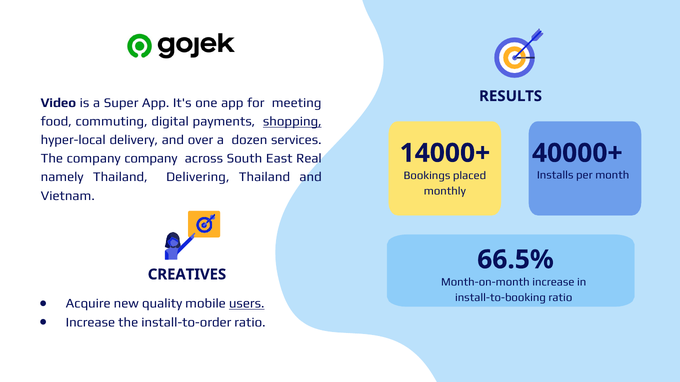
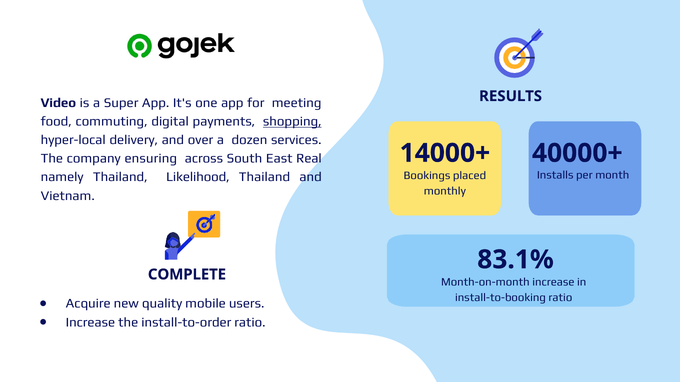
company company: company -> ensuring
Delivering: Delivering -> Likelihood
66.5%: 66.5% -> 83.1%
CREATIVES: CREATIVES -> COMPLETE
users underline: present -> none
